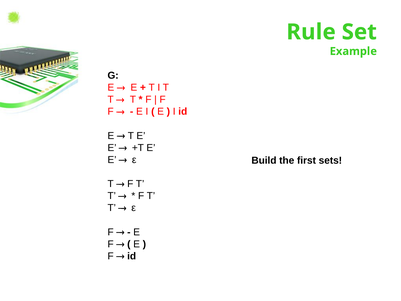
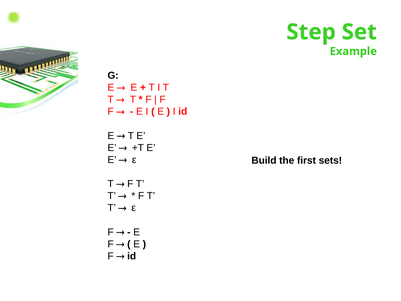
Rule: Rule -> Step
